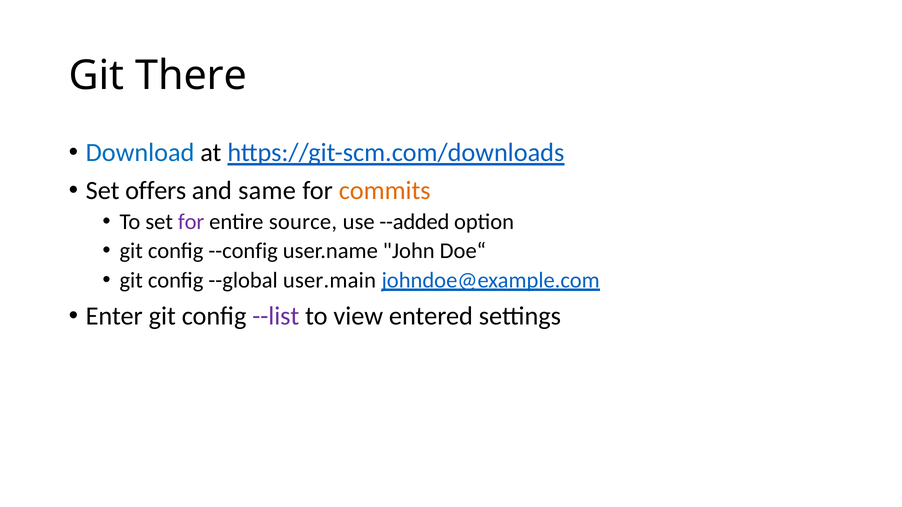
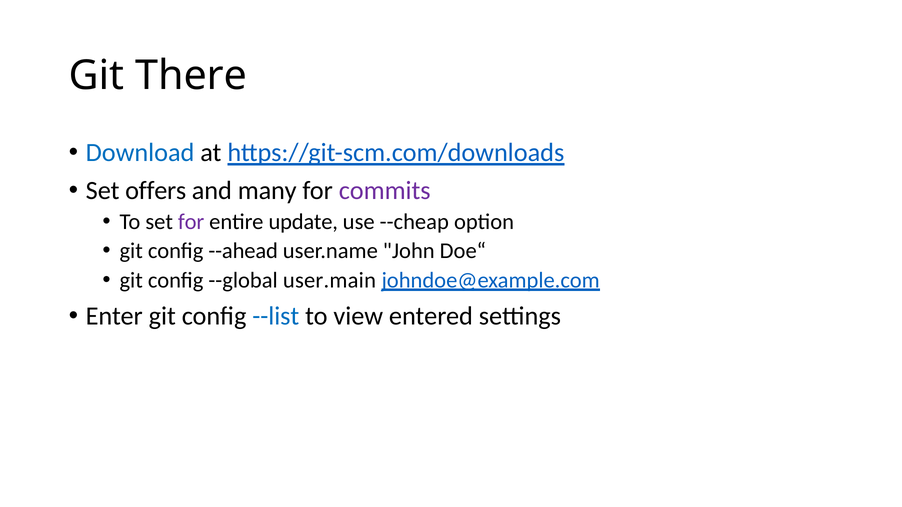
same: same -> many
commits colour: orange -> purple
source: source -> update
--added: --added -> --cheap
--config: --config -> --ahead
--list colour: purple -> blue
